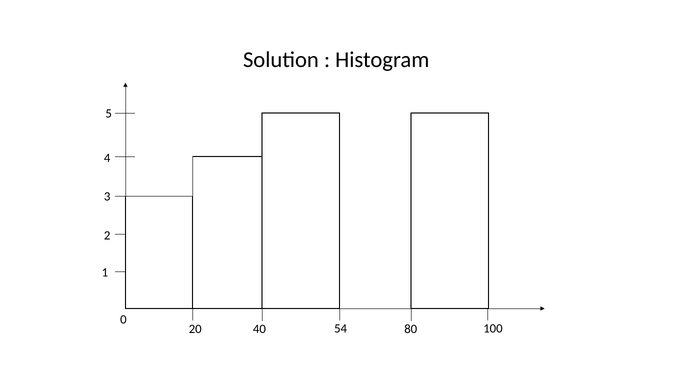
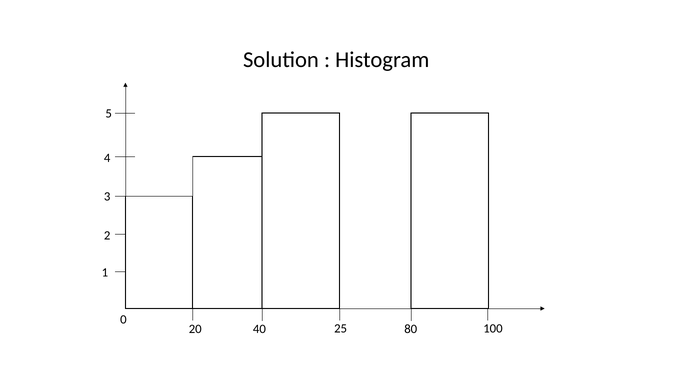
54: 54 -> 25
